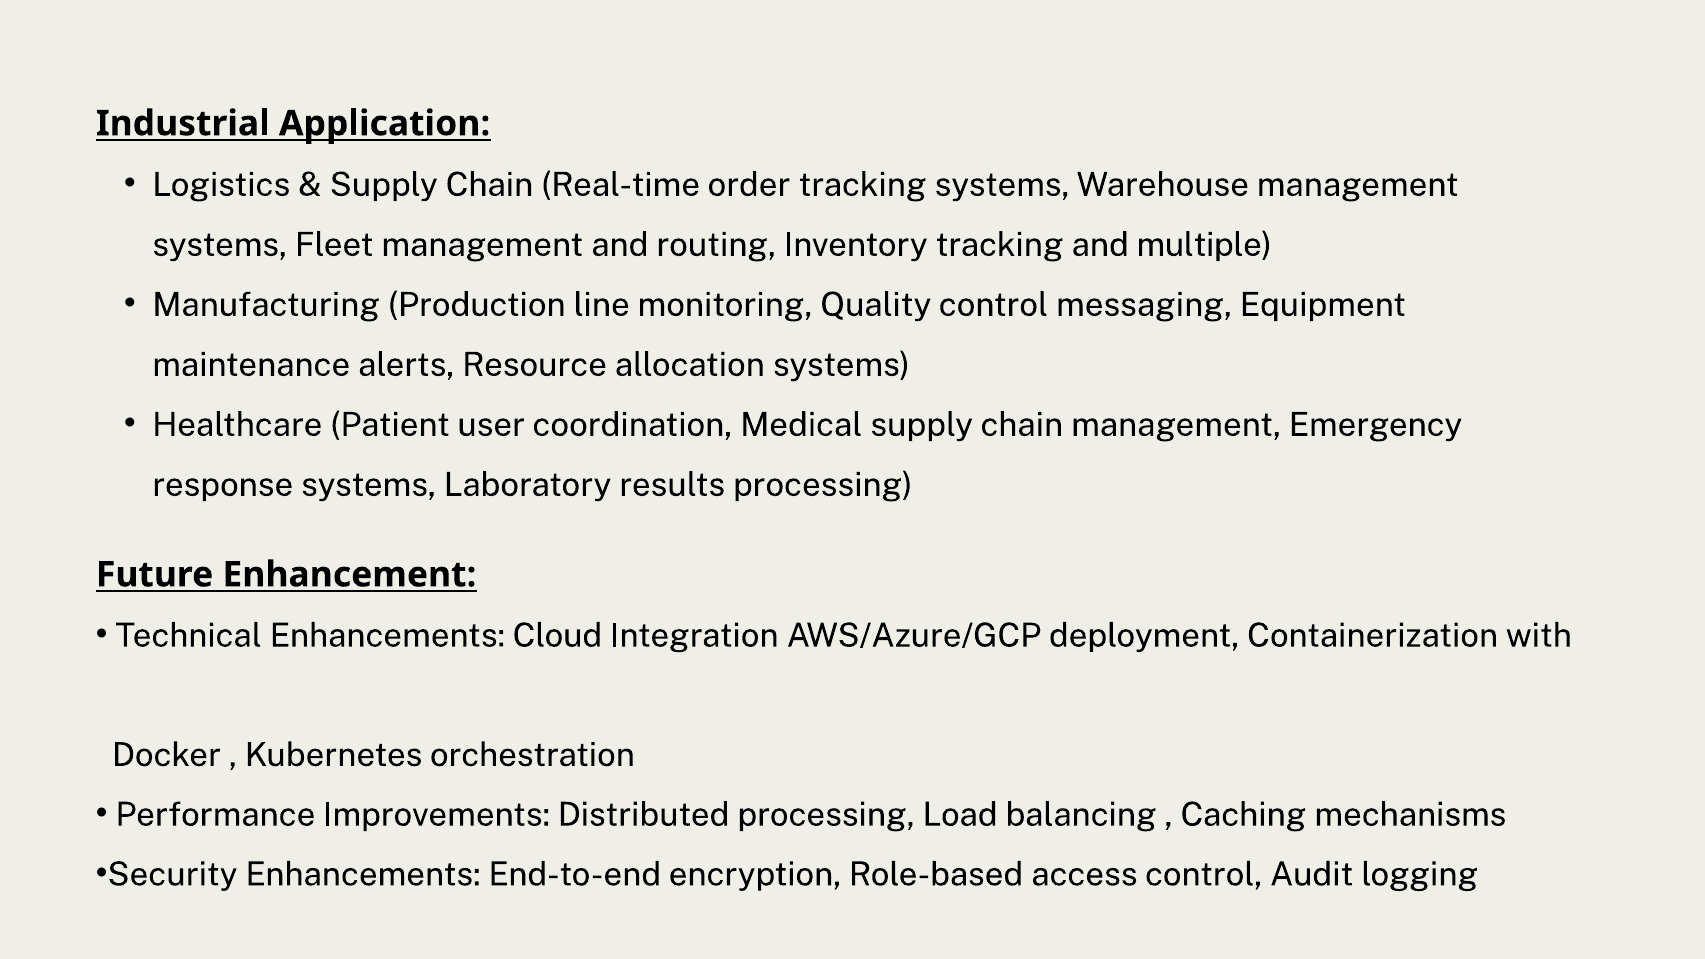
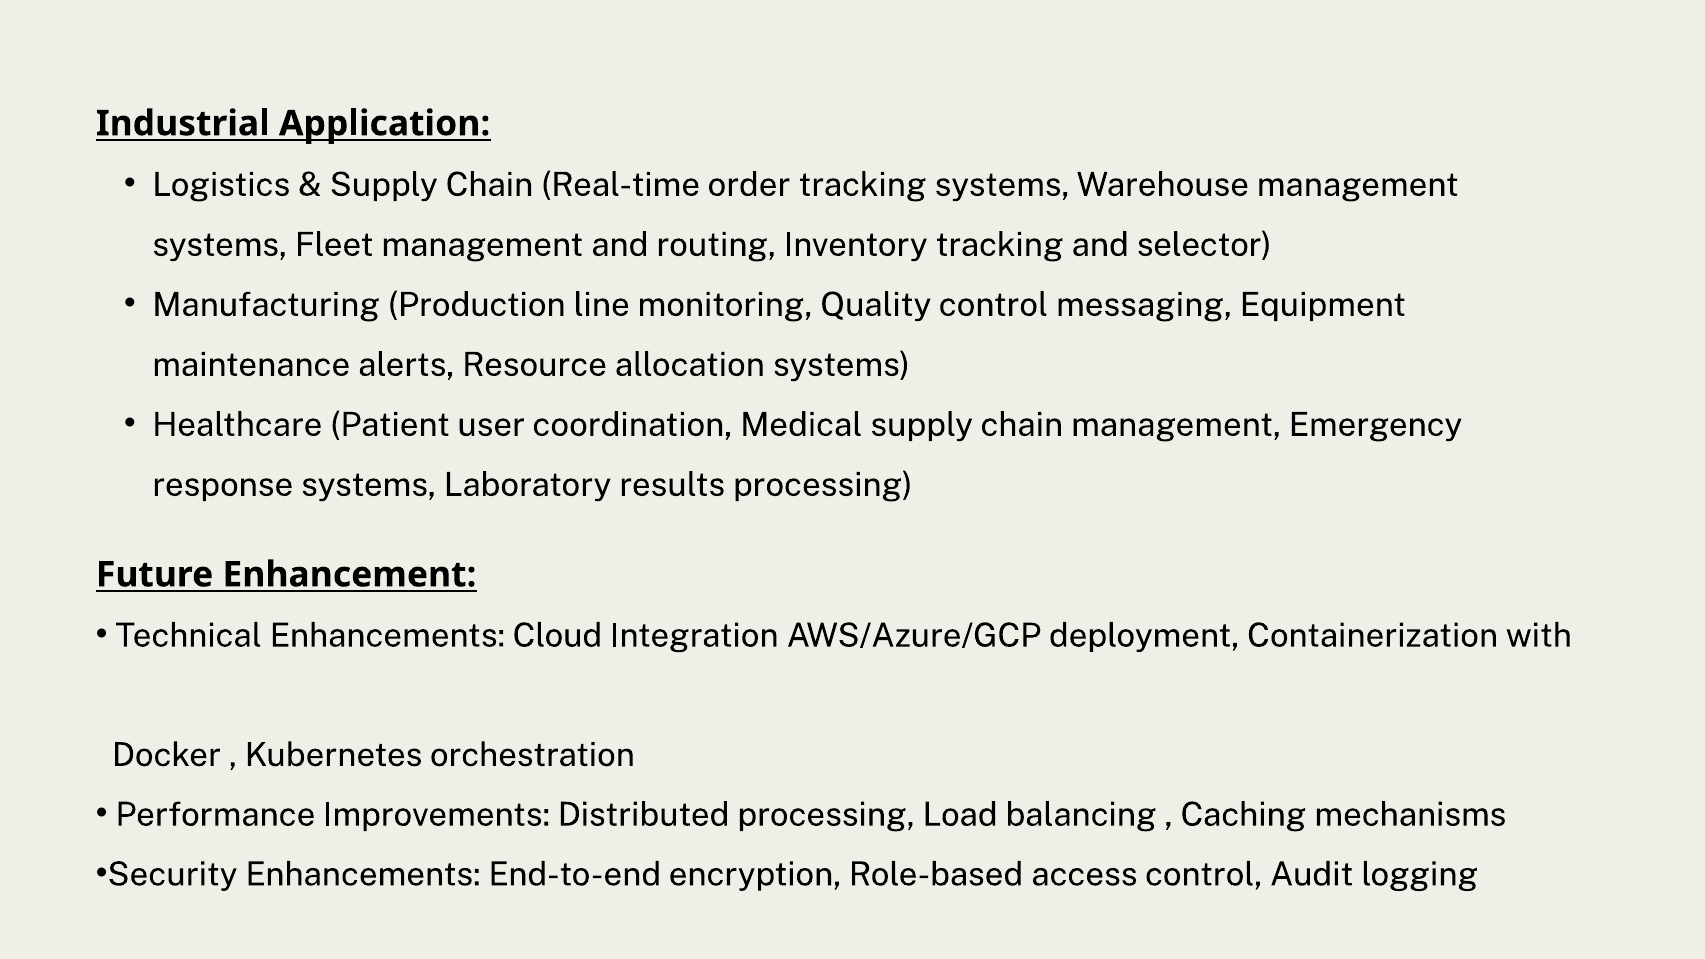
multiple: multiple -> selector
